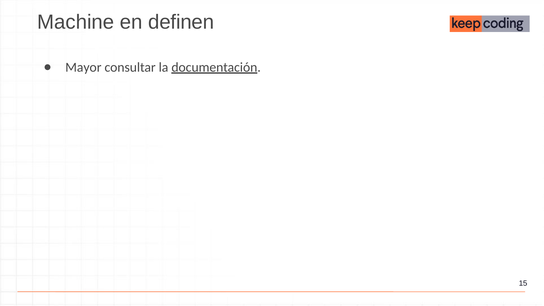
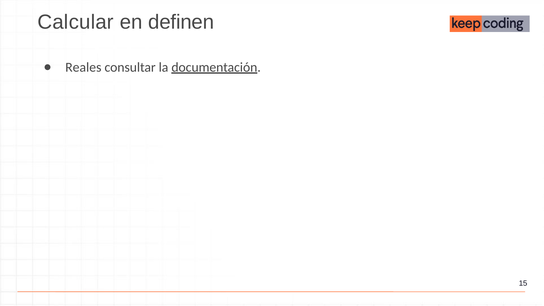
Machine: Machine -> Calcular
Mayor: Mayor -> Reales
